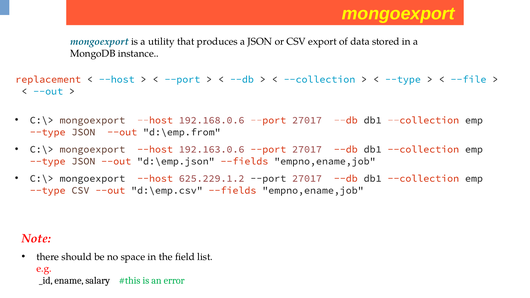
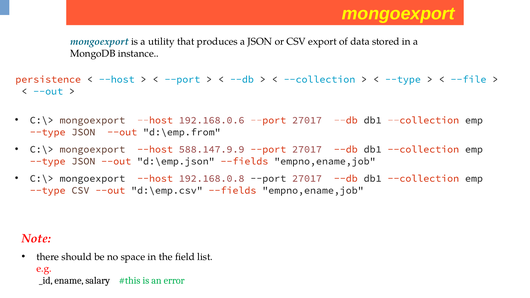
replacement: replacement -> persistence
192.163.0.6: 192.163.0.6 -> 588.147.9.9
625.229.1.2: 625.229.1.2 -> 192.168.0.8
